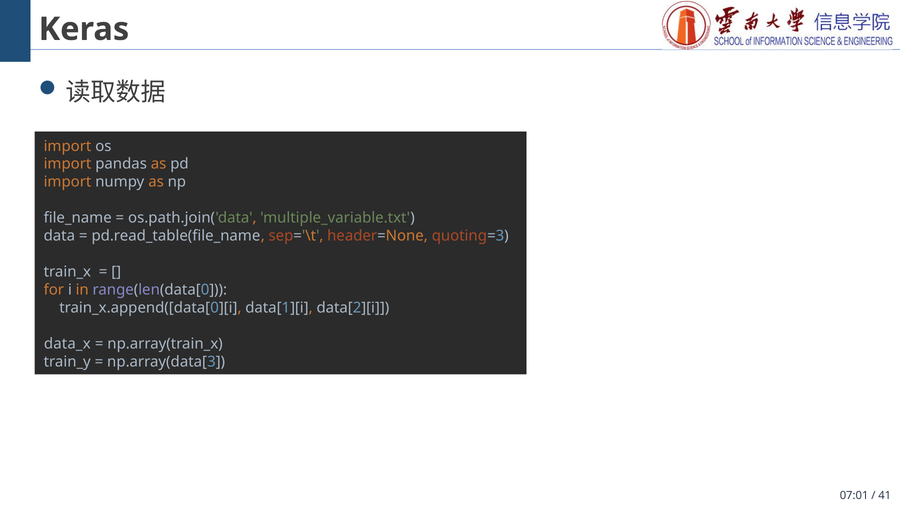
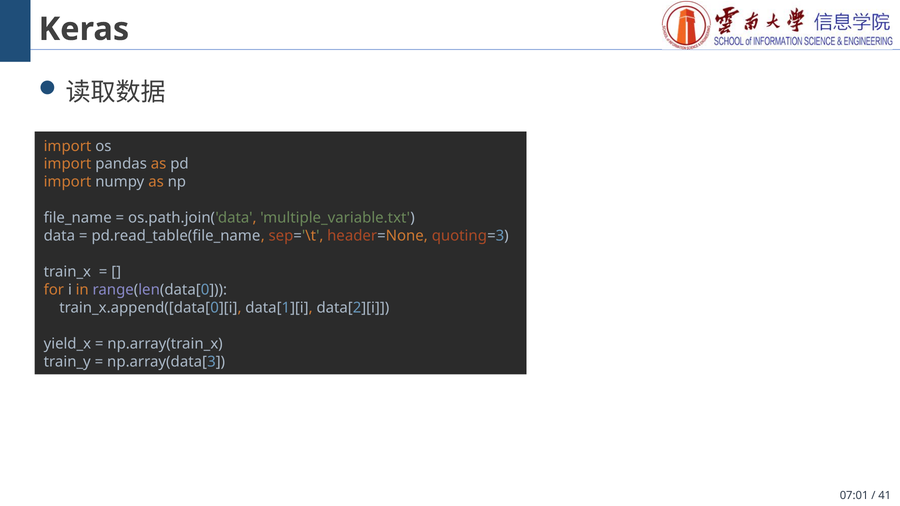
data_x: data_x -> yield_x
